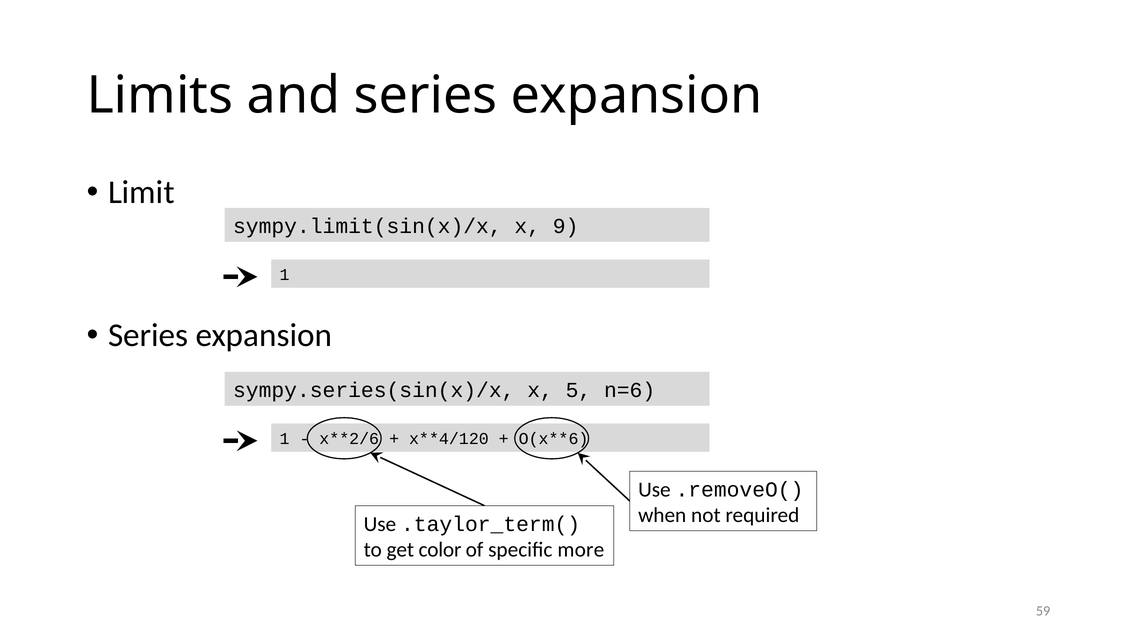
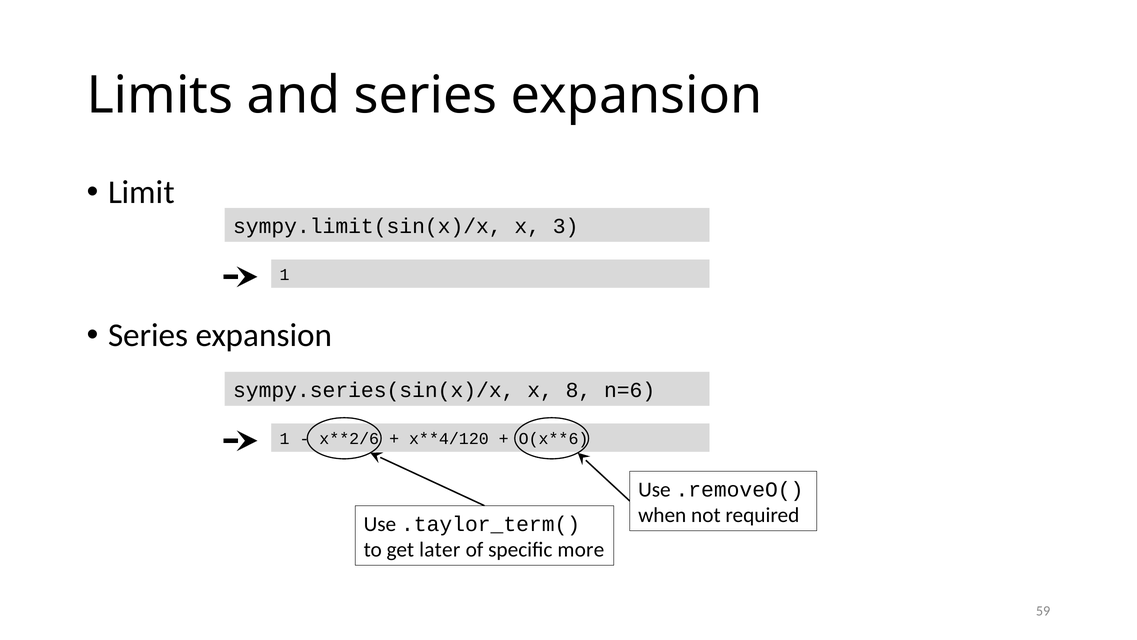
9: 9 -> 3
5: 5 -> 8
color: color -> later
